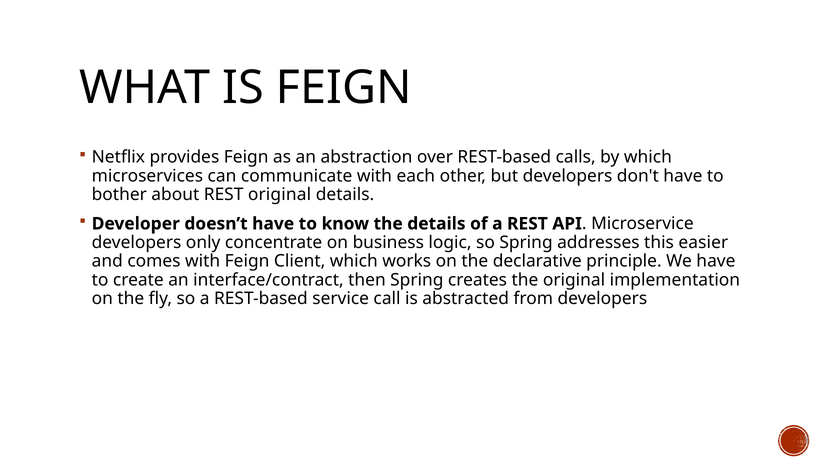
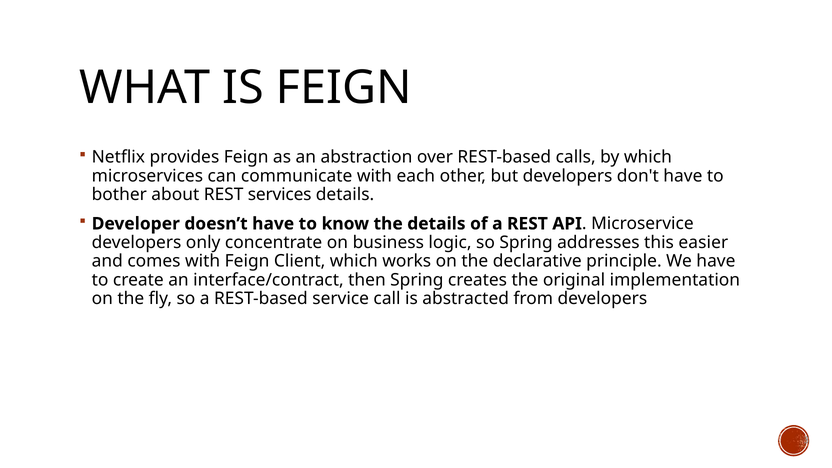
REST original: original -> services
